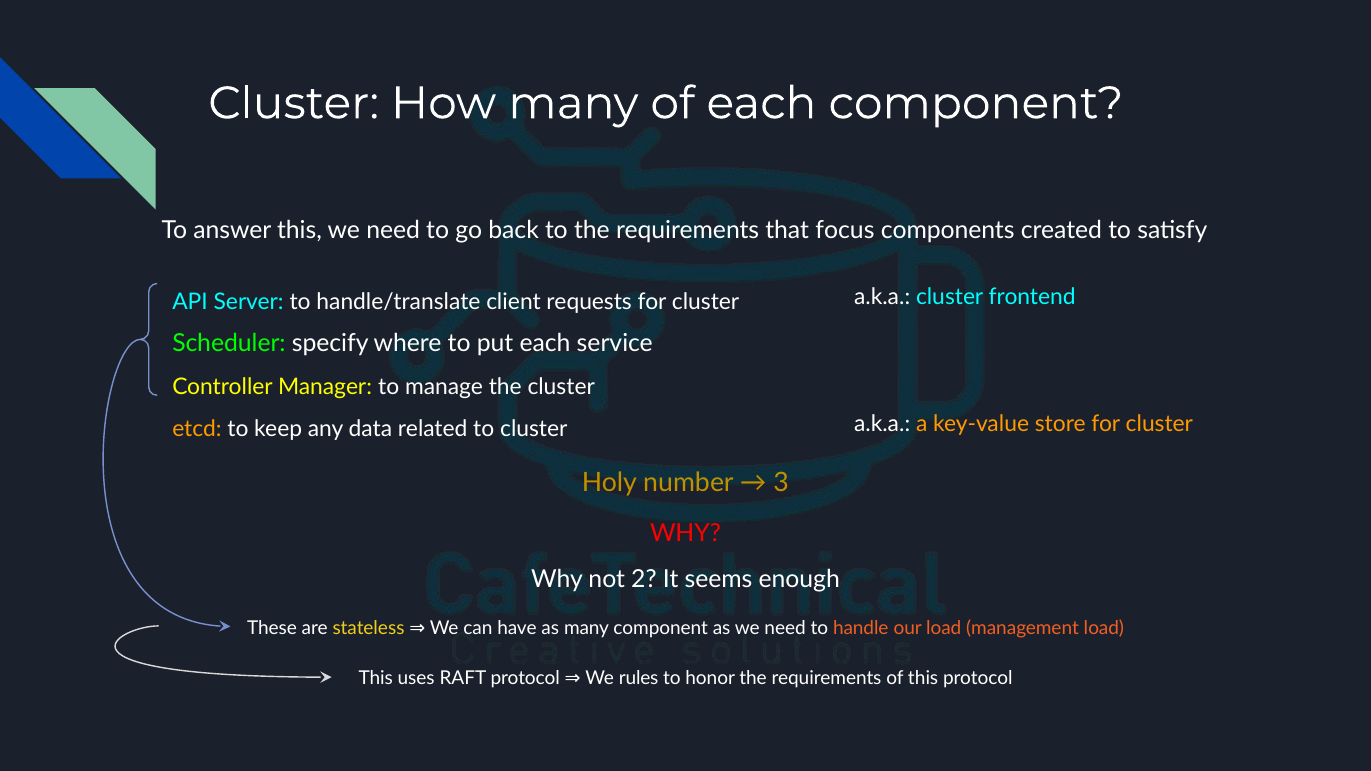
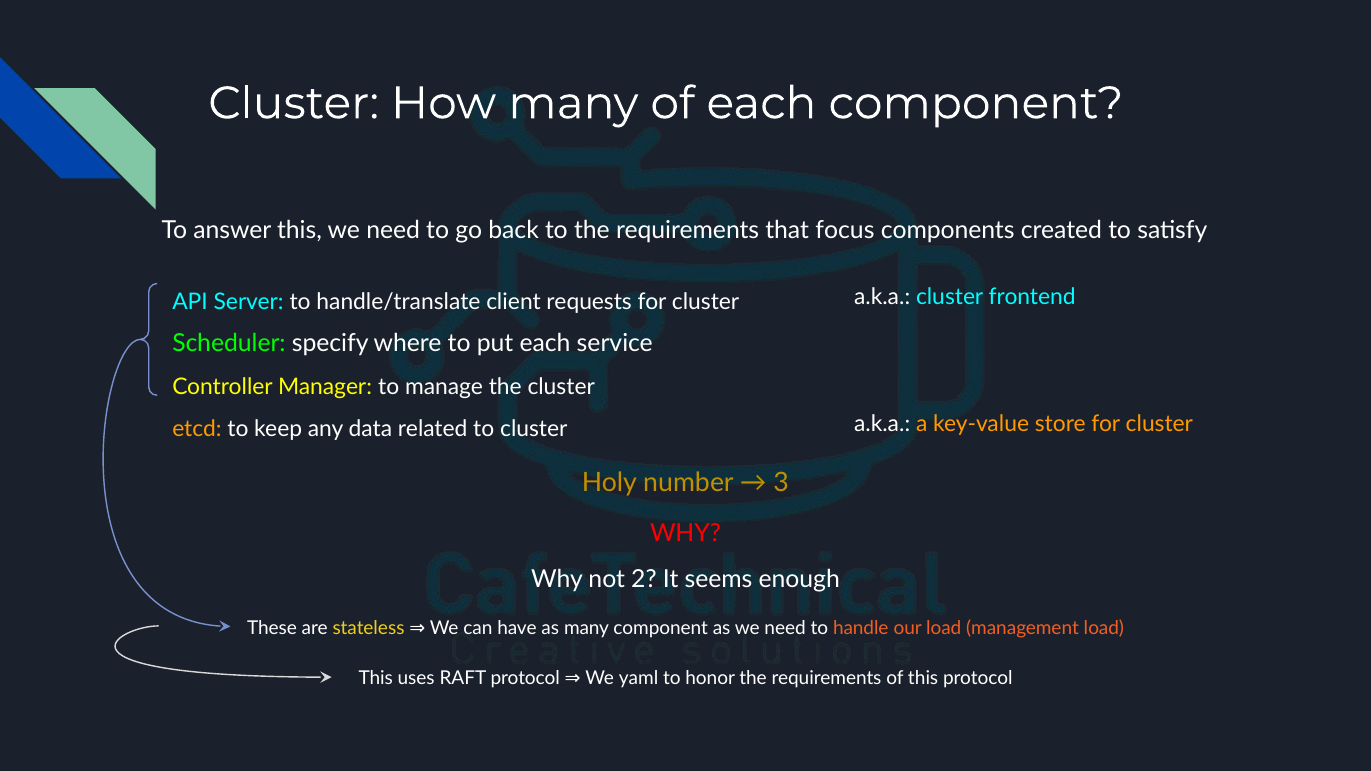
rules: rules -> yaml
